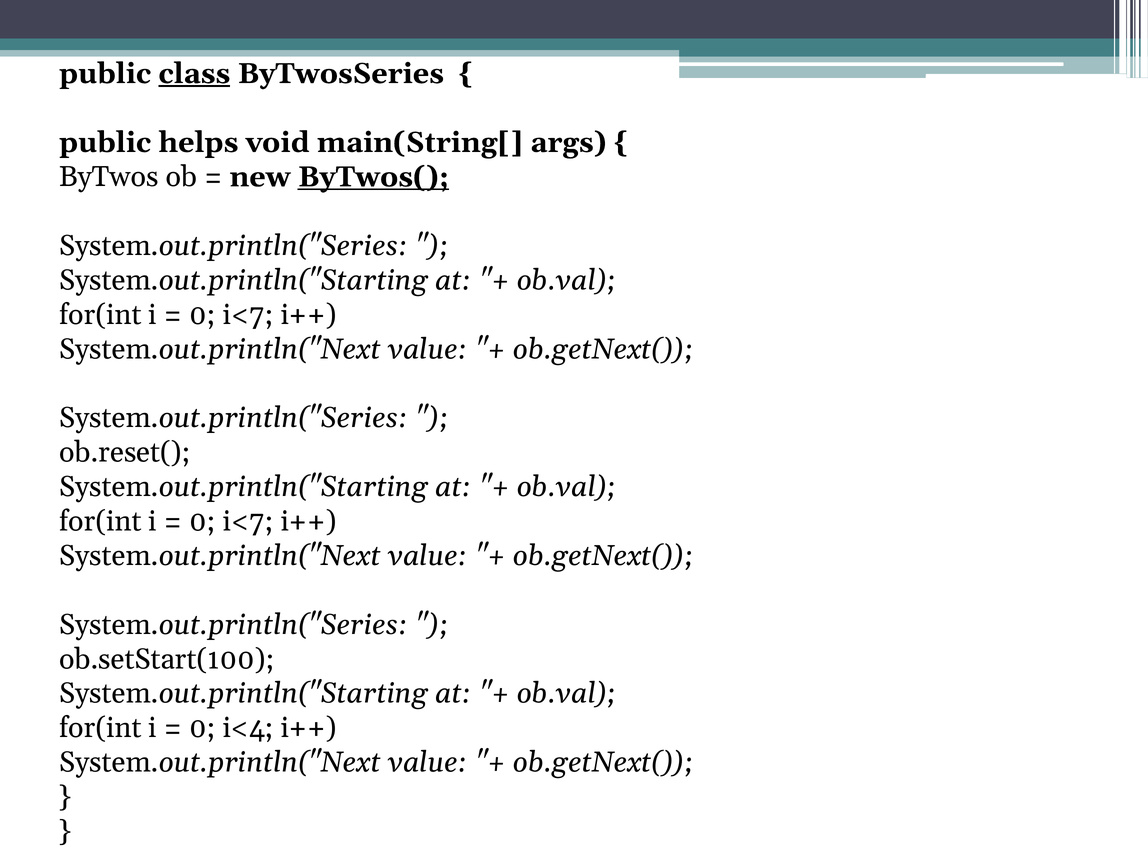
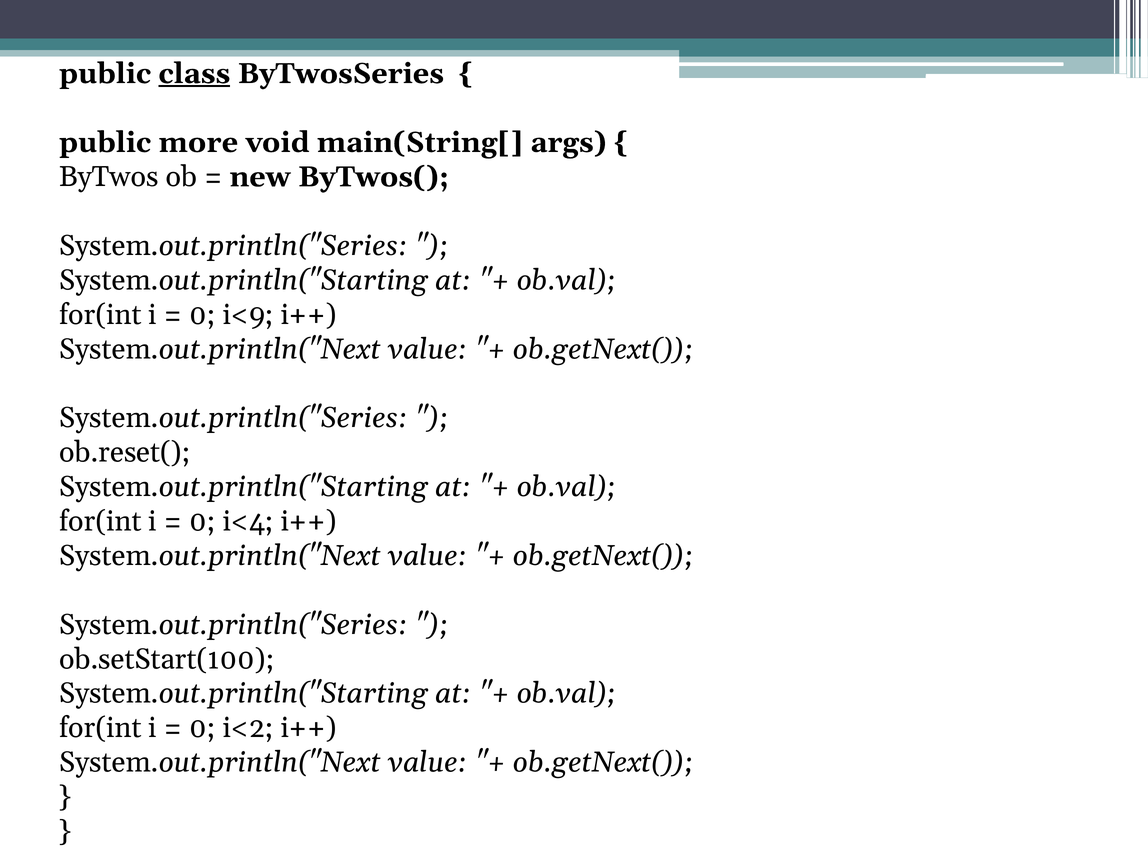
helps: helps -> more
ByTwos( underline: present -> none
i<7 at (248, 315): i<7 -> i<9
i<7 at (248, 521): i<7 -> i<4
i<4: i<4 -> i<2
